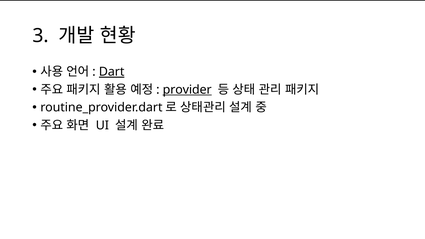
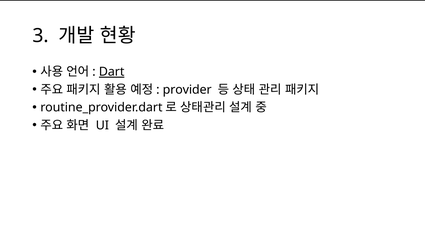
provider underline: present -> none
